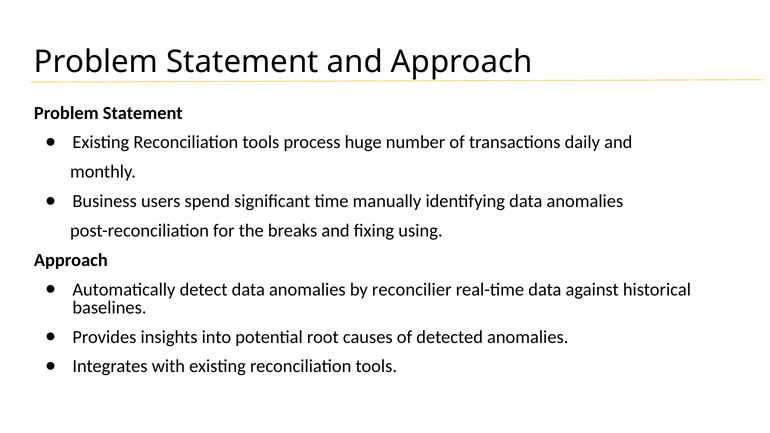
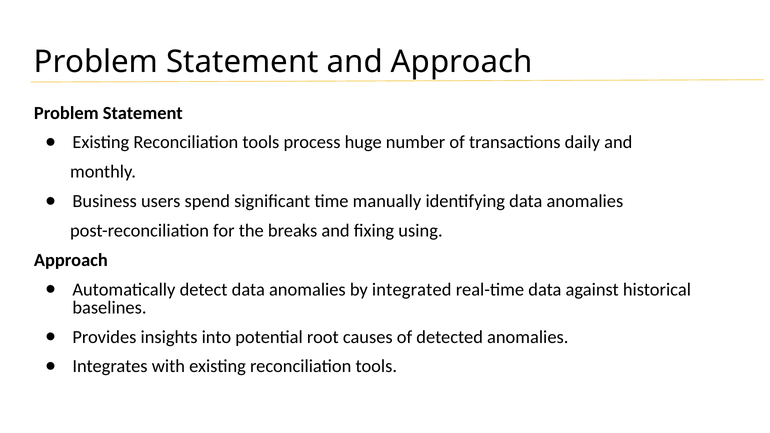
reconcilier: reconcilier -> integrated
